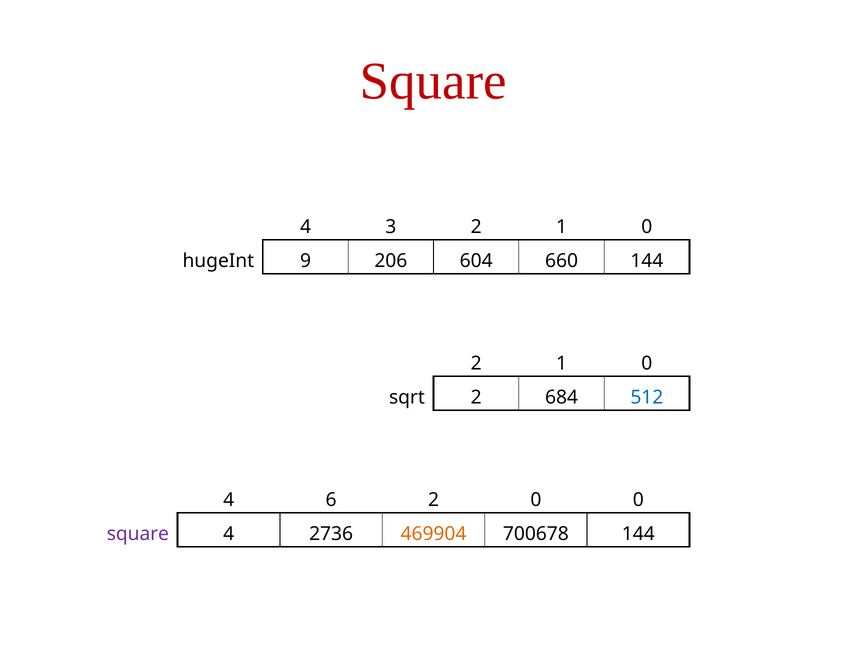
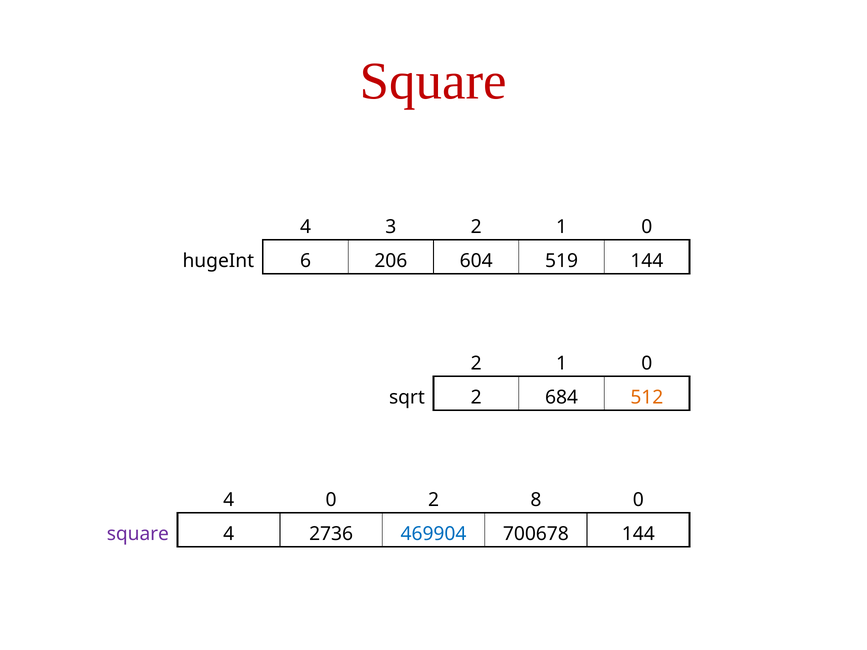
9: 9 -> 6
660: 660 -> 519
512 colour: blue -> orange
4 6: 6 -> 0
2 0: 0 -> 8
469904 colour: orange -> blue
